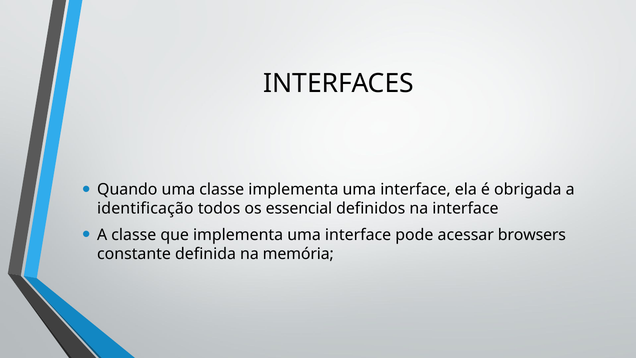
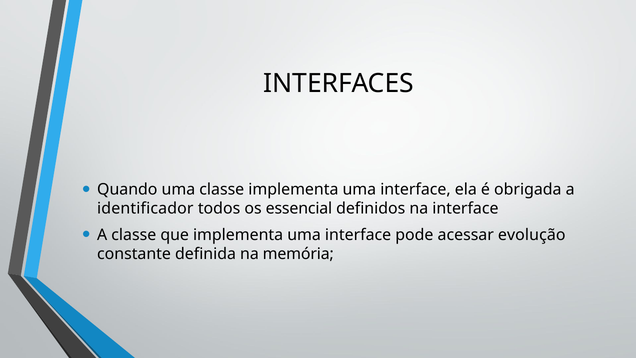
identificação: identificação -> identificador
browsers: browsers -> evolução
